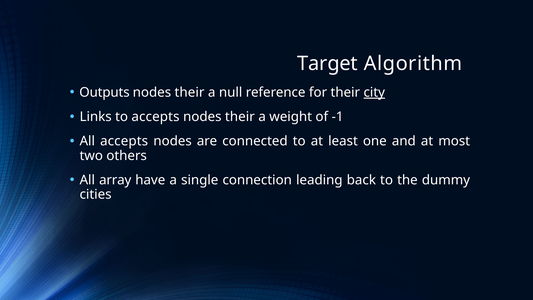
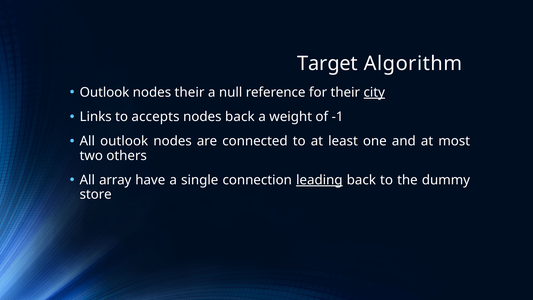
Outputs at (104, 92): Outputs -> Outlook
their at (240, 117): their -> back
All accepts: accepts -> outlook
leading underline: none -> present
cities: cities -> store
